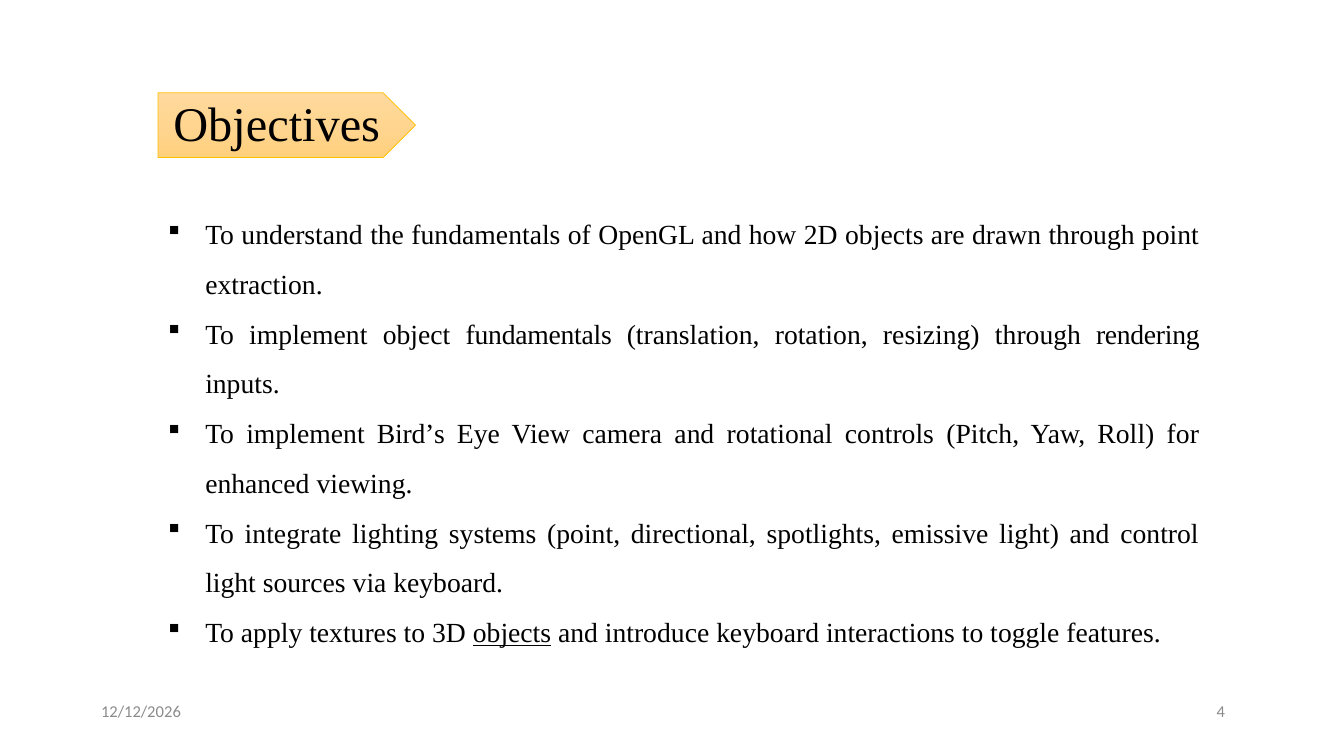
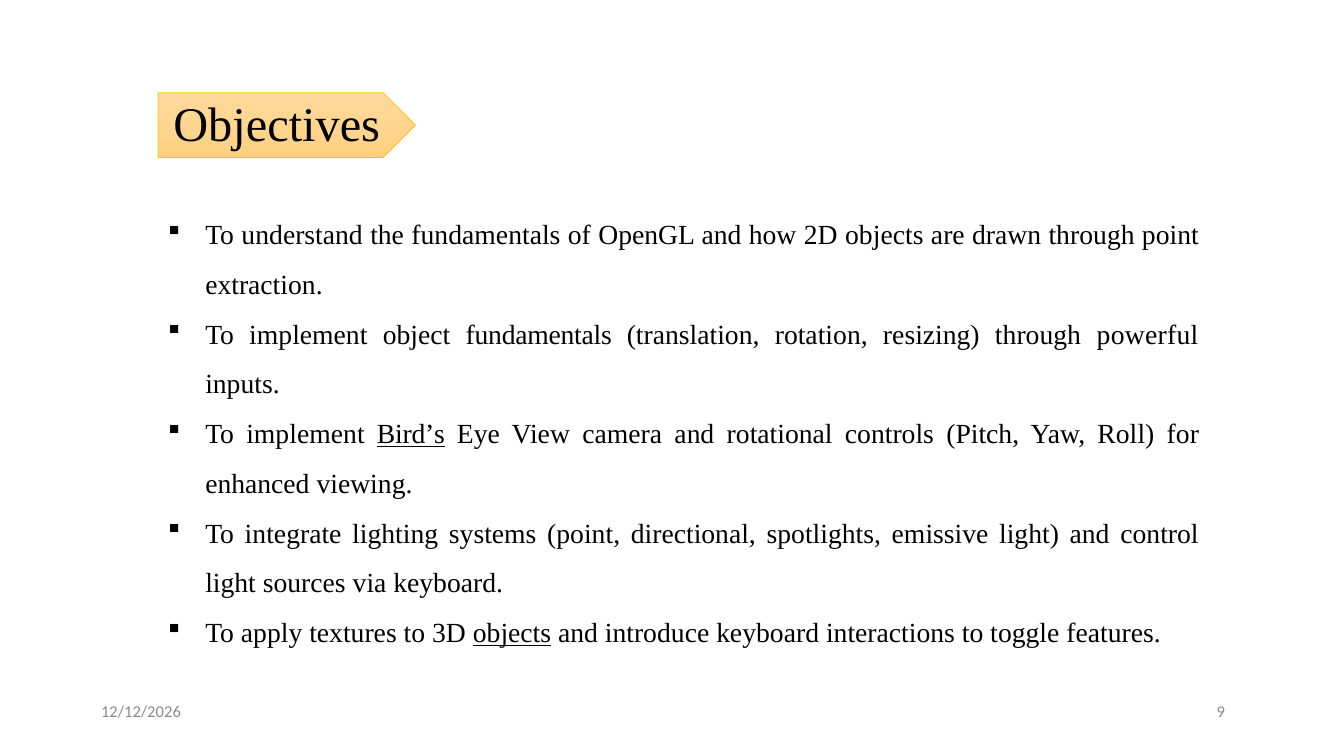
rendering: rendering -> powerful
Bird’s underline: none -> present
4: 4 -> 9
